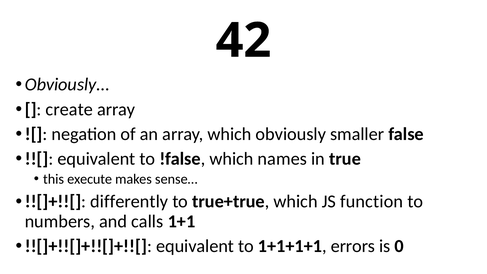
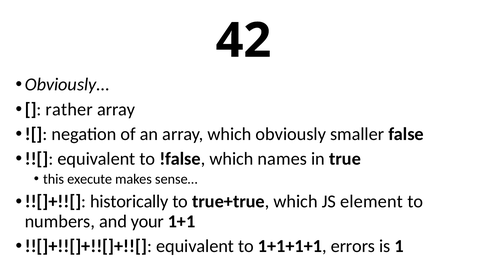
create: create -> rather
differently: differently -> historically
function: function -> element
calls: calls -> your
0: 0 -> 1
